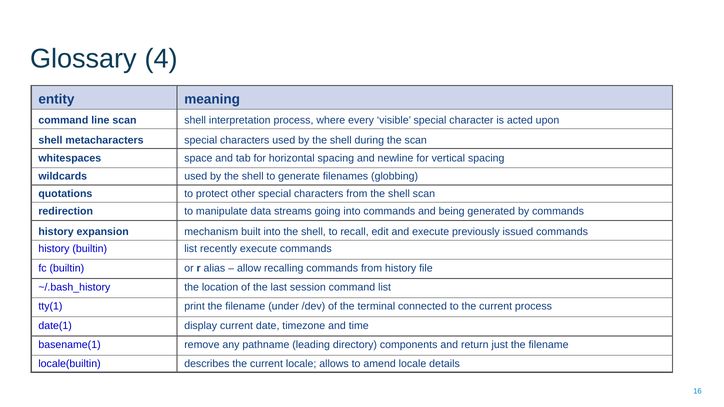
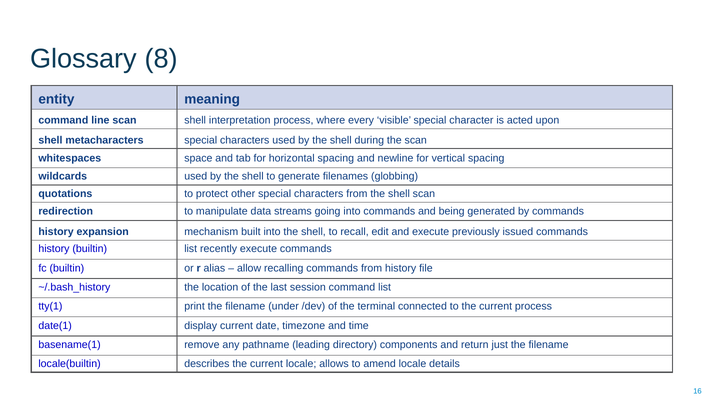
4: 4 -> 8
